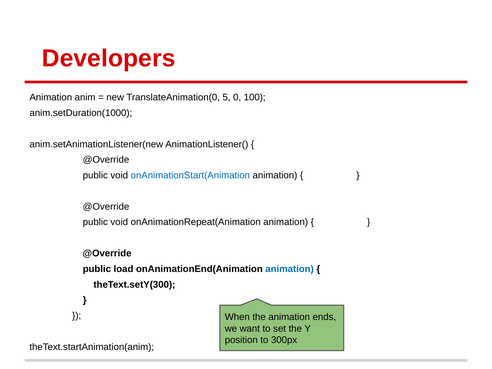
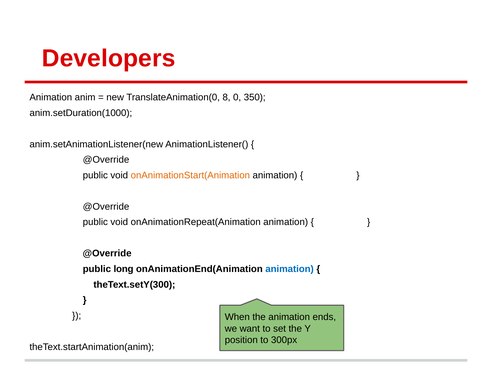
5: 5 -> 8
100: 100 -> 350
onAnimationStart(Animation colour: blue -> orange
load: load -> long
